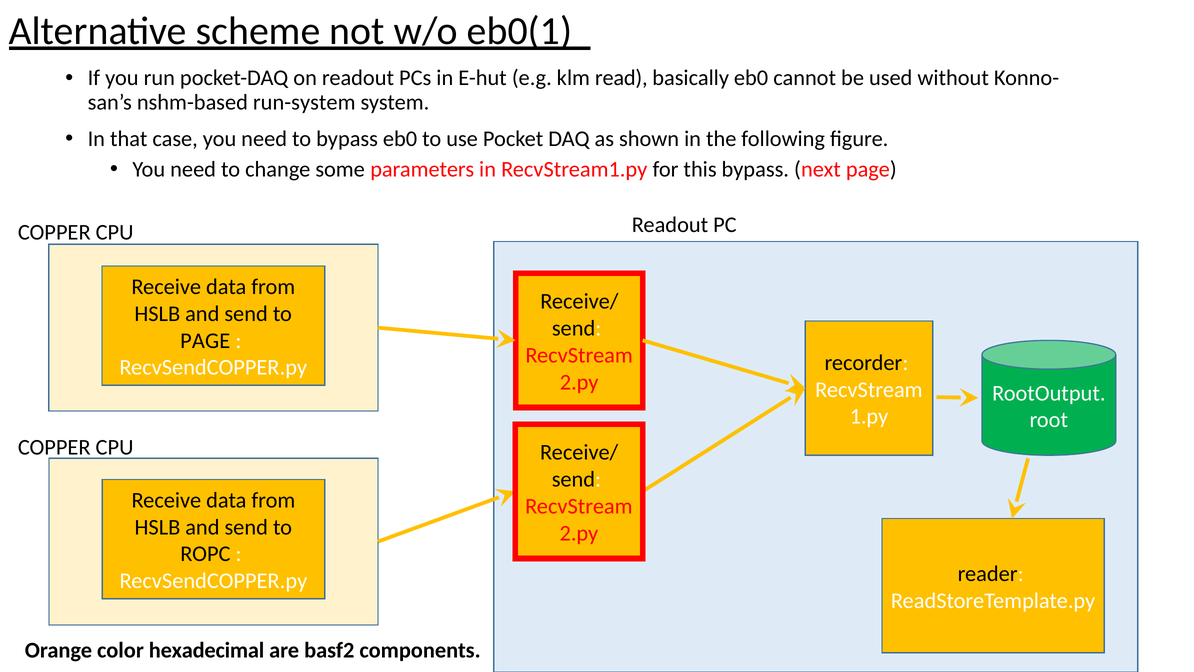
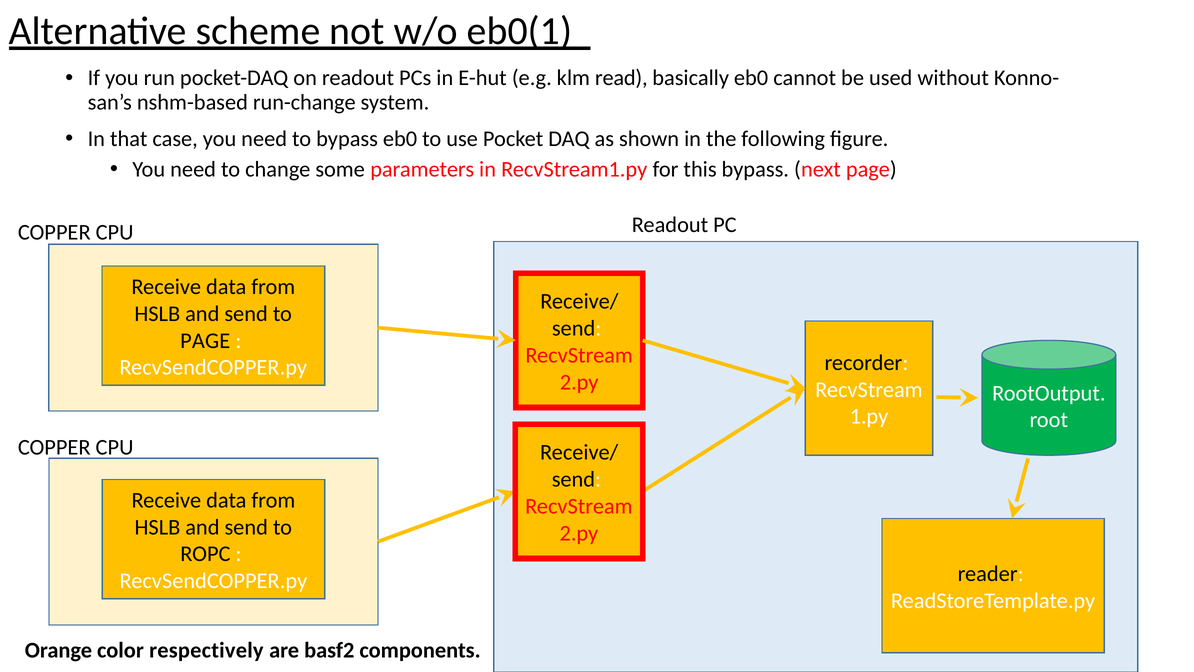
run-system: run-system -> run-change
hexadecimal: hexadecimal -> respectively
